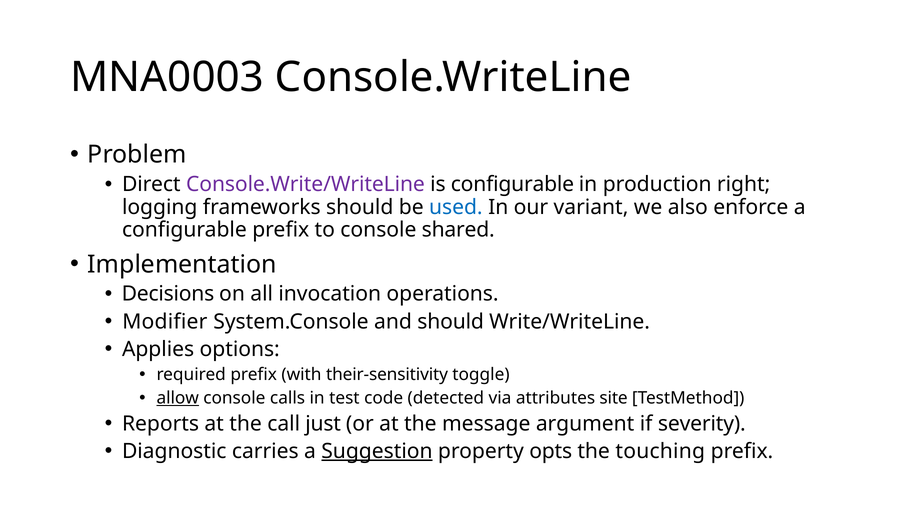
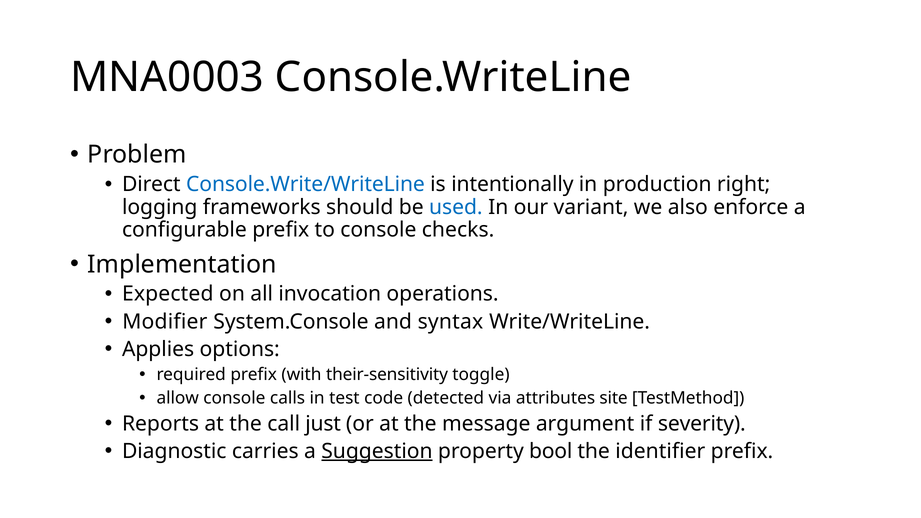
Console.Write/WriteLine colour: purple -> blue
is configurable: configurable -> intentionally
shared: shared -> checks
Decisions: Decisions -> Expected
and should: should -> syntax
allow underline: present -> none
opts: opts -> bool
touching: touching -> identifier
